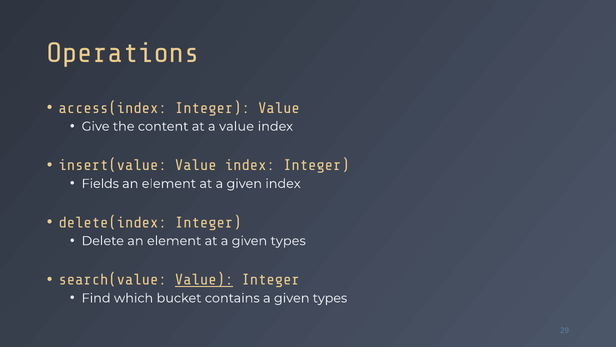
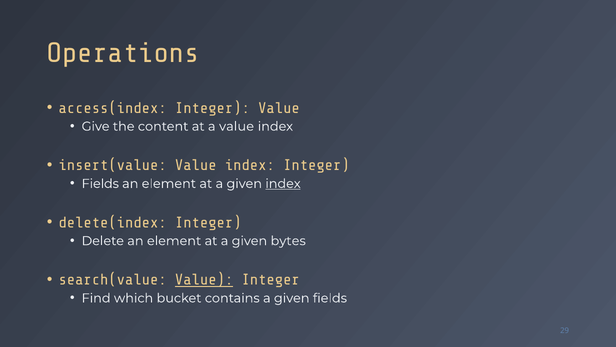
index at (283, 183) underline: none -> present
at a given types: types -> bytes
contains a given types: types -> fields
